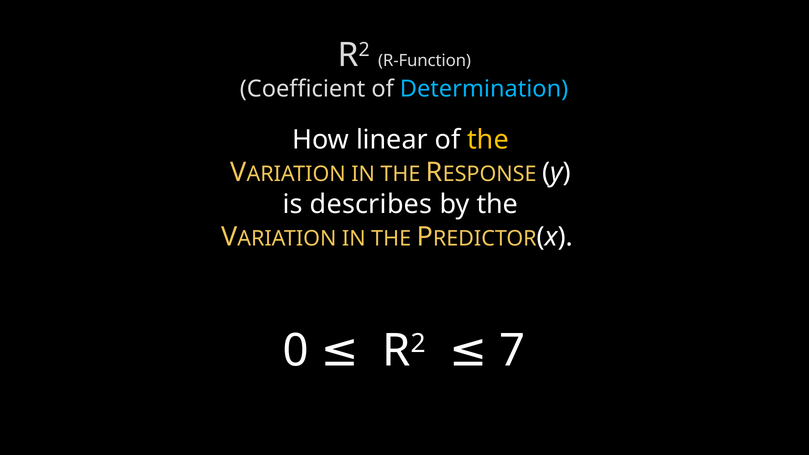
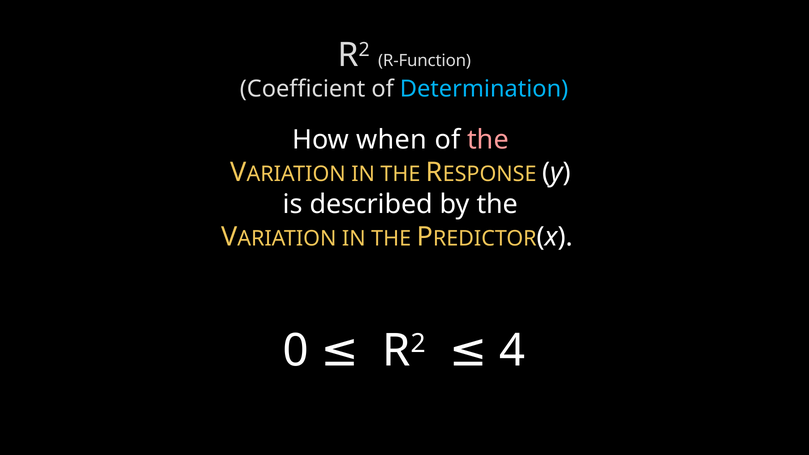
linear: linear -> when
the at (488, 140) colour: yellow -> pink
describes: describes -> described
7: 7 -> 4
